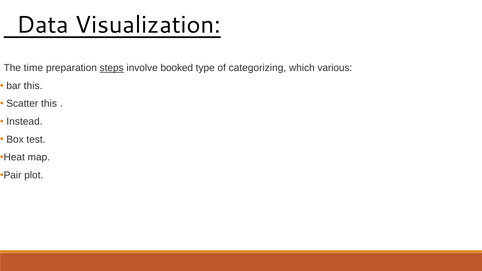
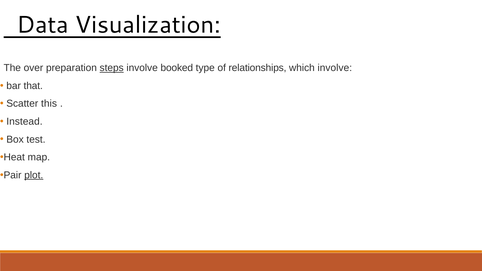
time: time -> over
categorizing: categorizing -> relationships
which various: various -> involve
bar this: this -> that
plot underline: none -> present
